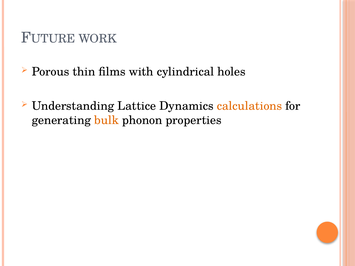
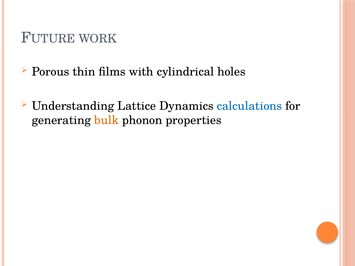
calculations colour: orange -> blue
